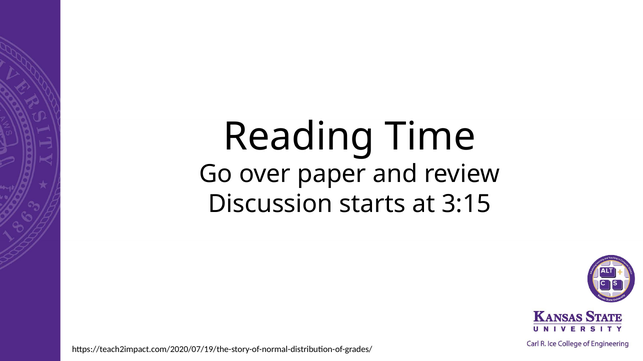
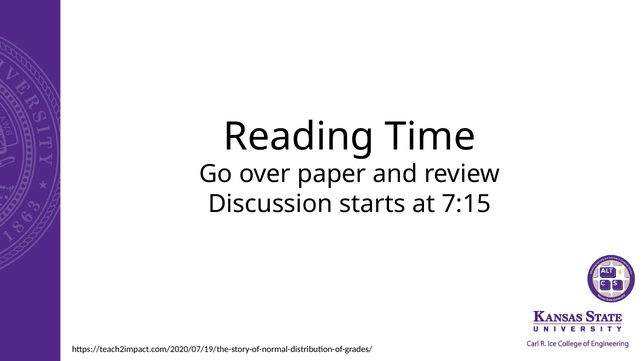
3:15: 3:15 -> 7:15
